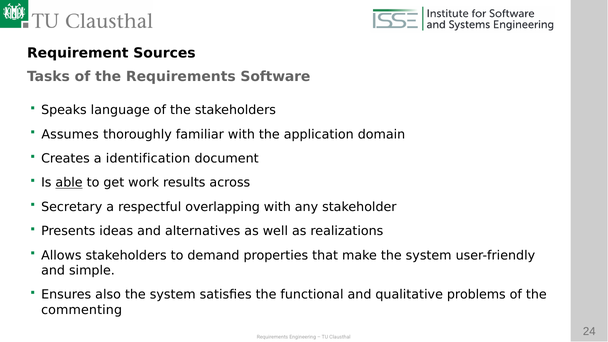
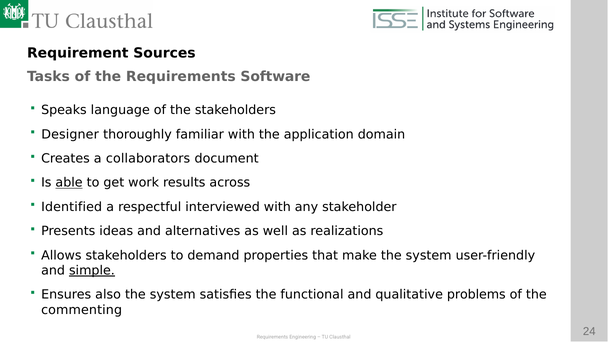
Assumes: Assumes -> Designer
identification: identification -> collaborators
Secretary: Secretary -> Identified
overlapping: overlapping -> interviewed
simple underline: none -> present
